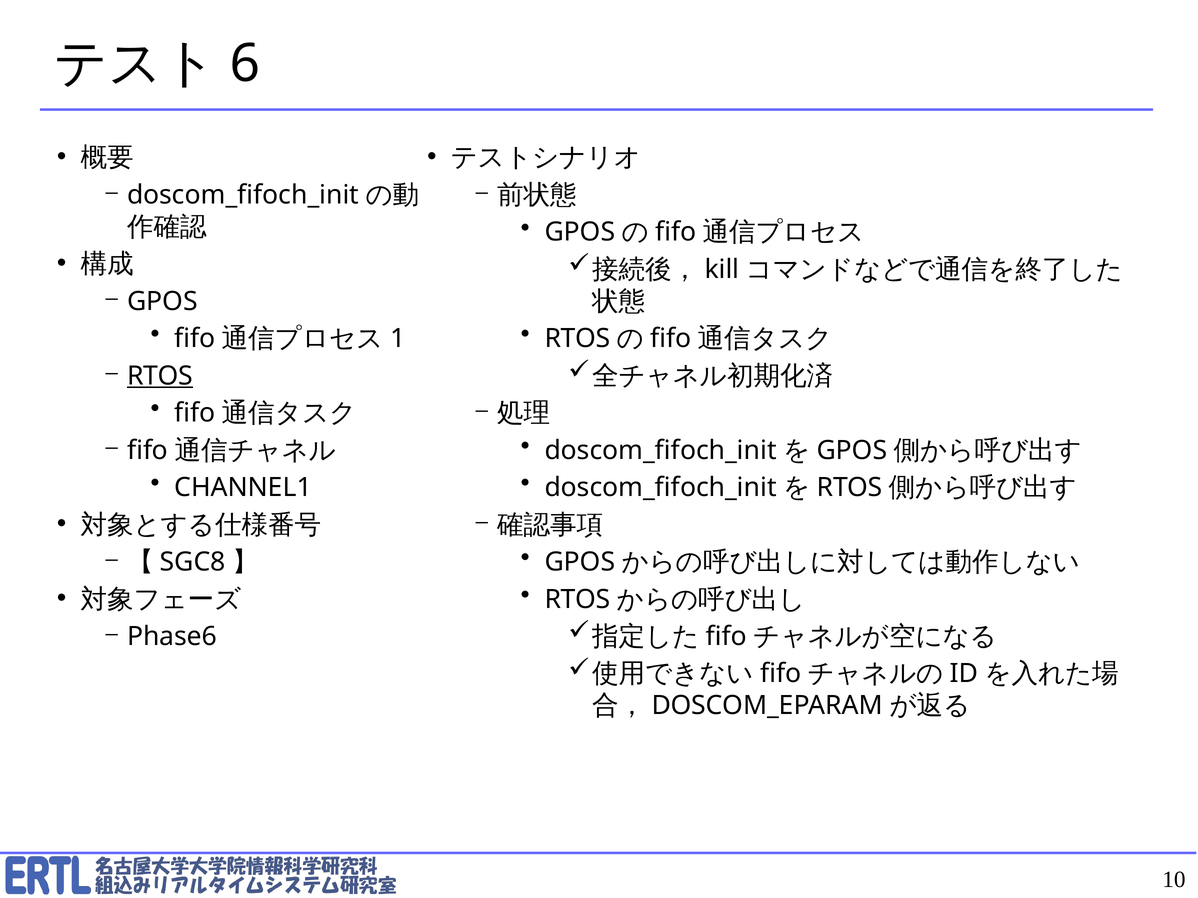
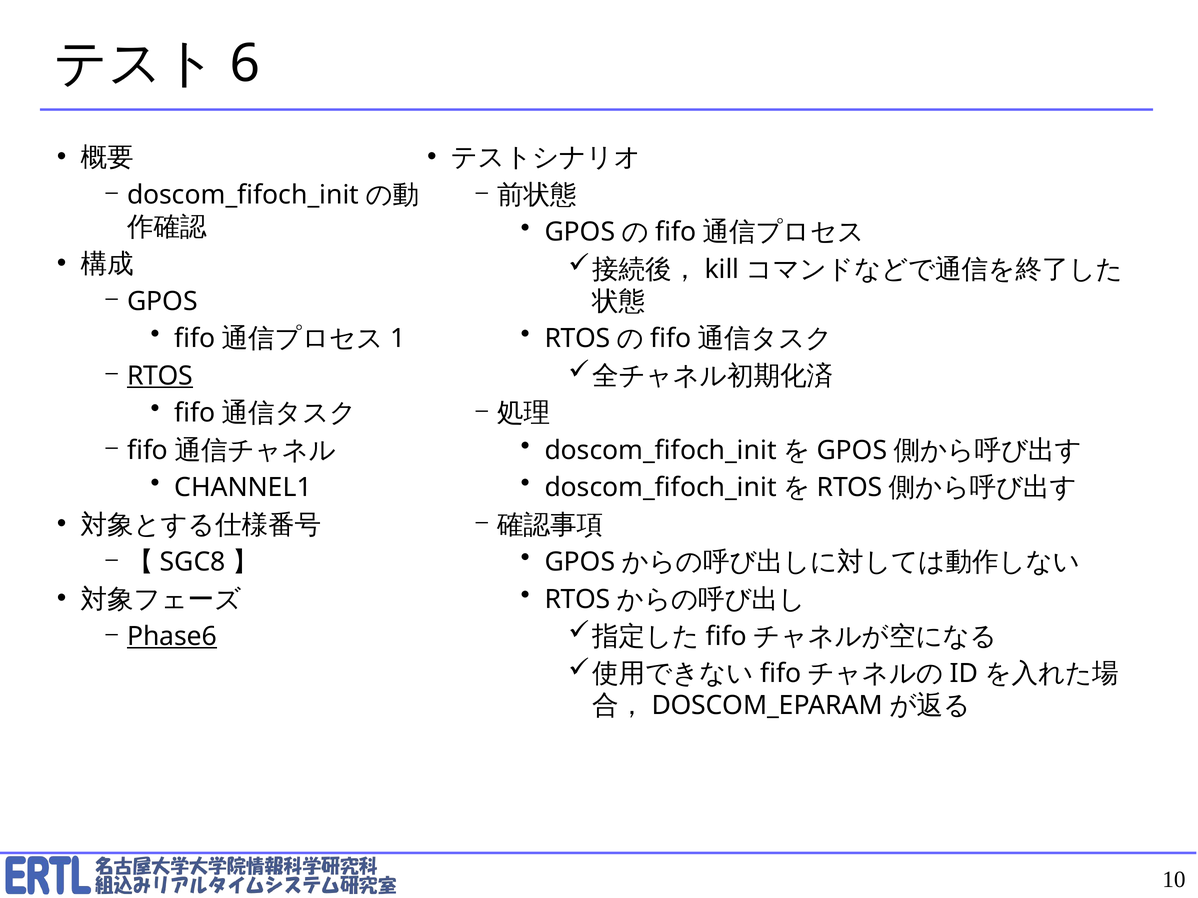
Phase6 underline: none -> present
